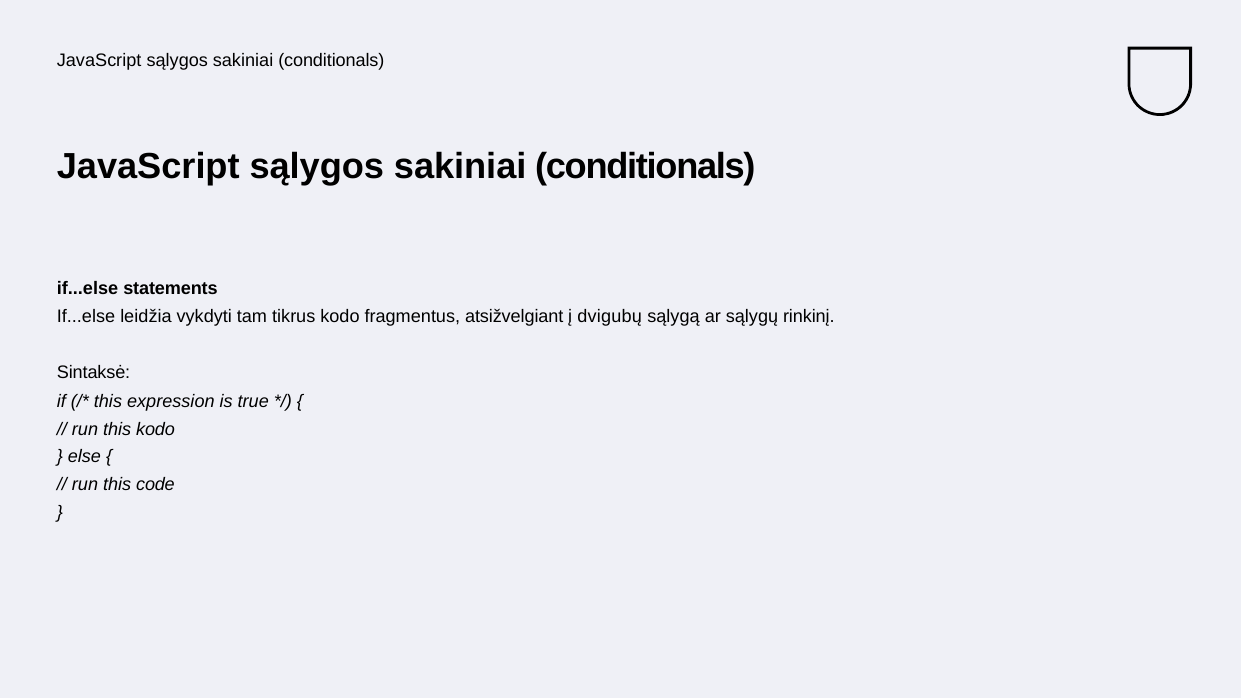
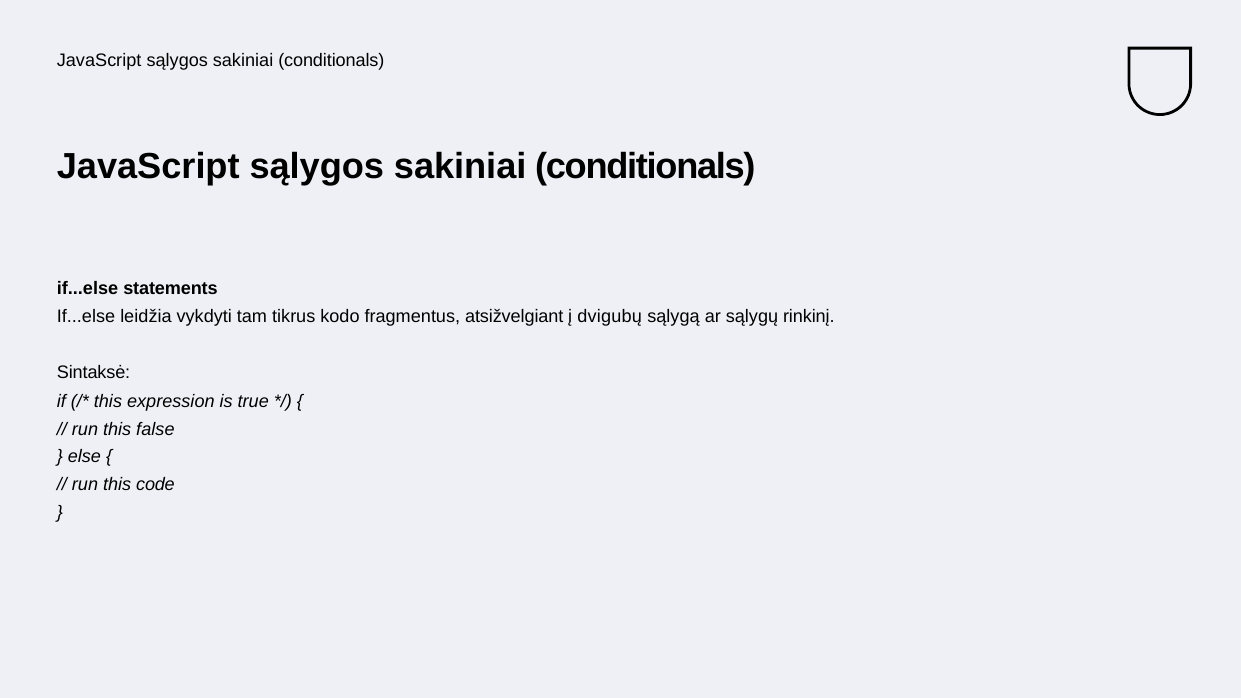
this kodo: kodo -> false
